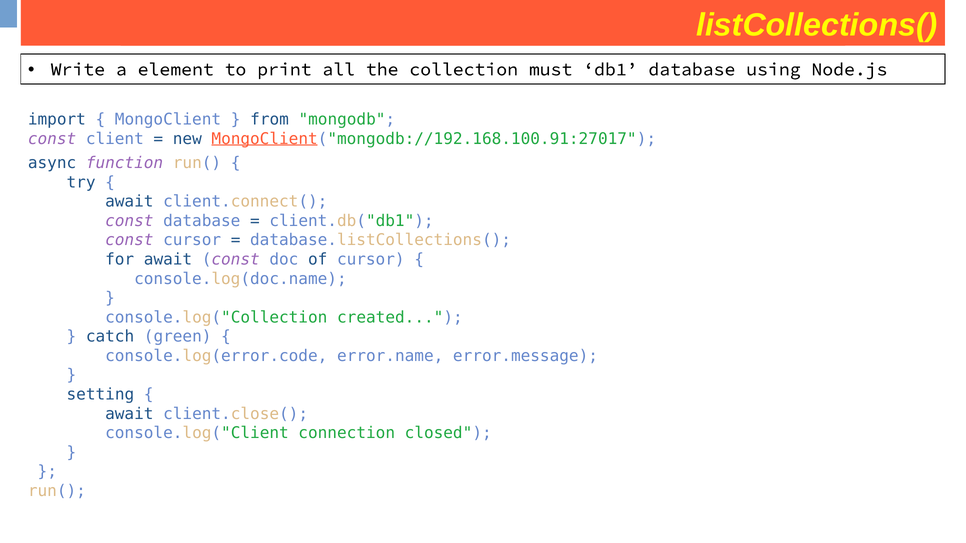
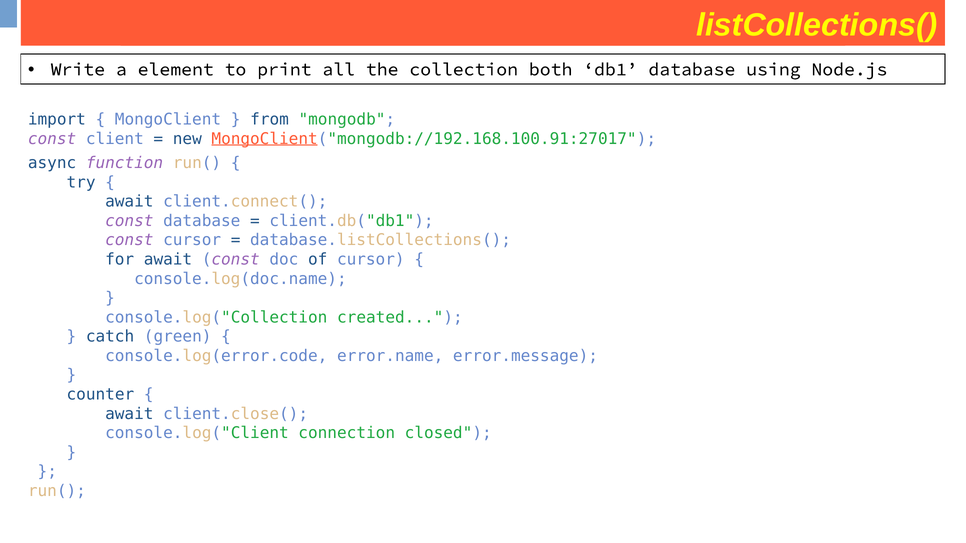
must: must -> both
setting: setting -> counter
